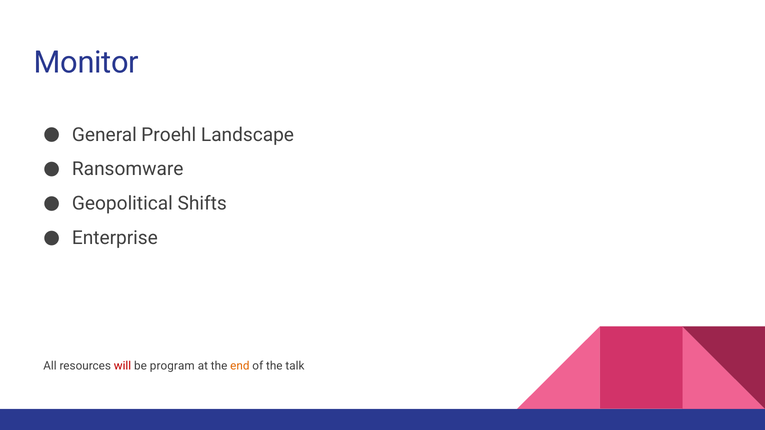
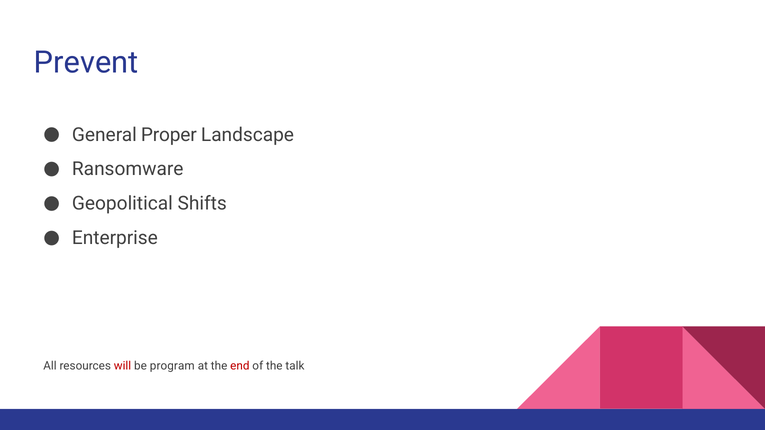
Monitor: Monitor -> Prevent
Proehl: Proehl -> Proper
end colour: orange -> red
